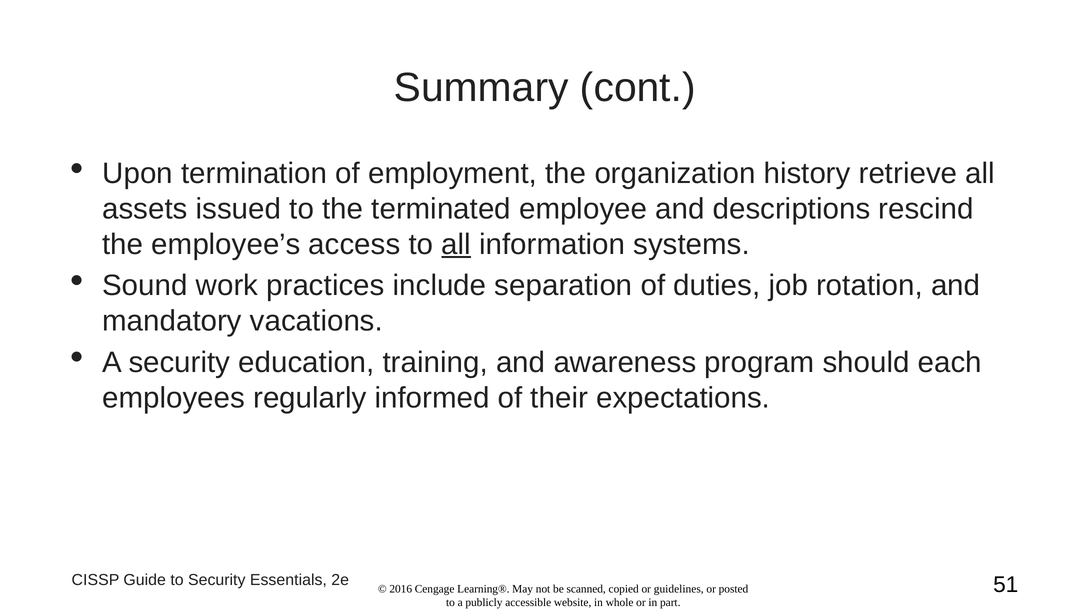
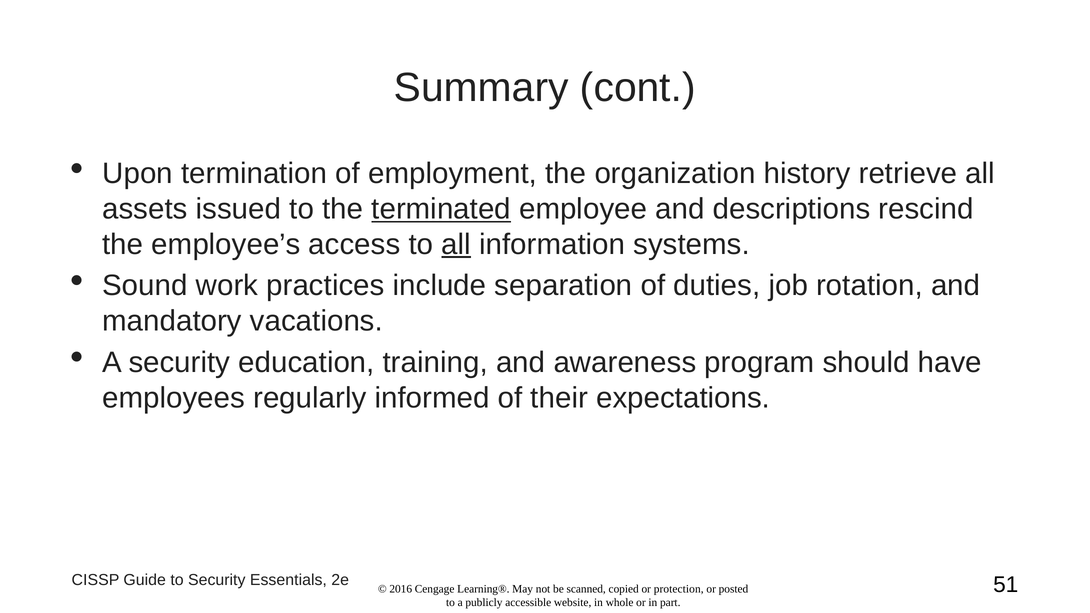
terminated underline: none -> present
each: each -> have
guidelines: guidelines -> protection
